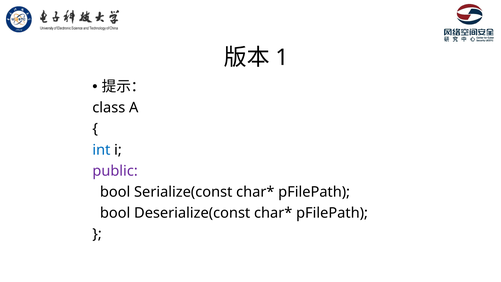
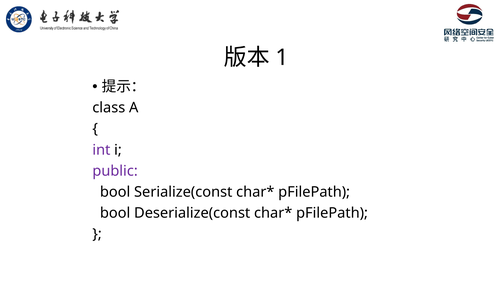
int colour: blue -> purple
